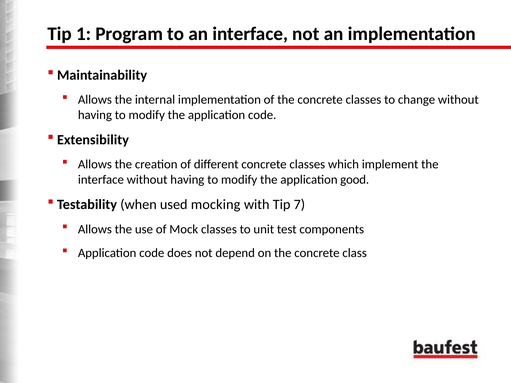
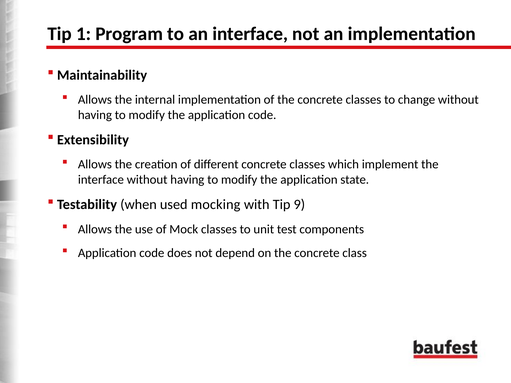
good: good -> state
7: 7 -> 9
